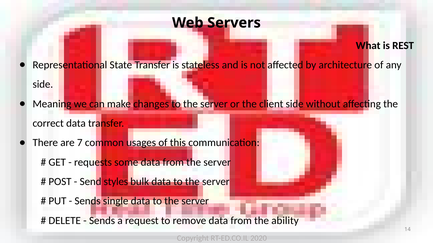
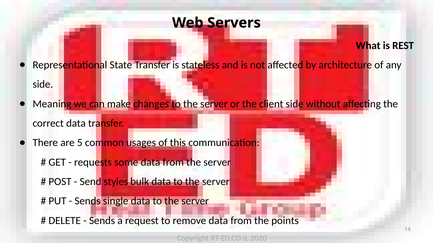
7: 7 -> 5
ability: ability -> points
